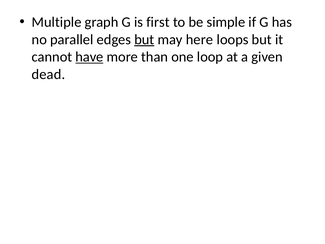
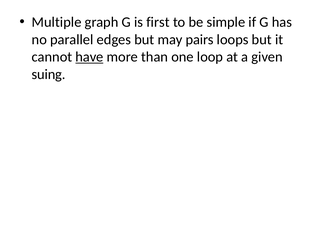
but at (144, 39) underline: present -> none
here: here -> pairs
dead: dead -> suing
